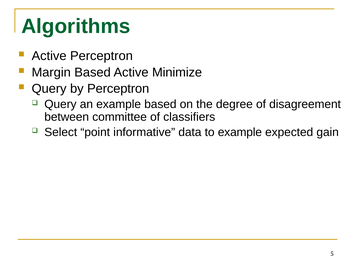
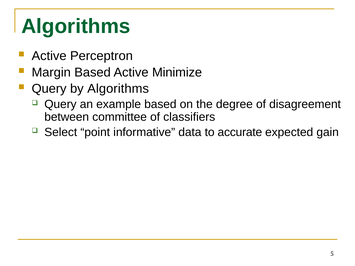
by Perceptron: Perceptron -> Algorithms
to example: example -> accurate
